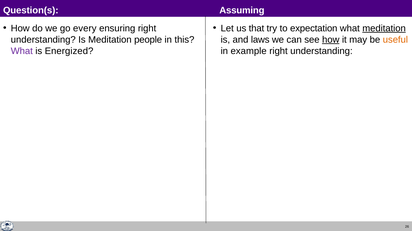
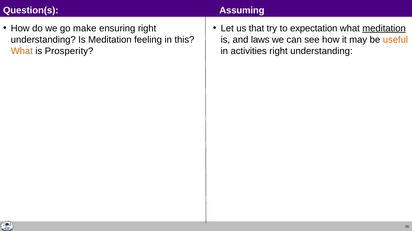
every: every -> make
people: people -> feeling
how at (331, 40) underline: present -> none
What at (22, 51) colour: purple -> orange
Energized: Energized -> Prosperity
example: example -> activities
